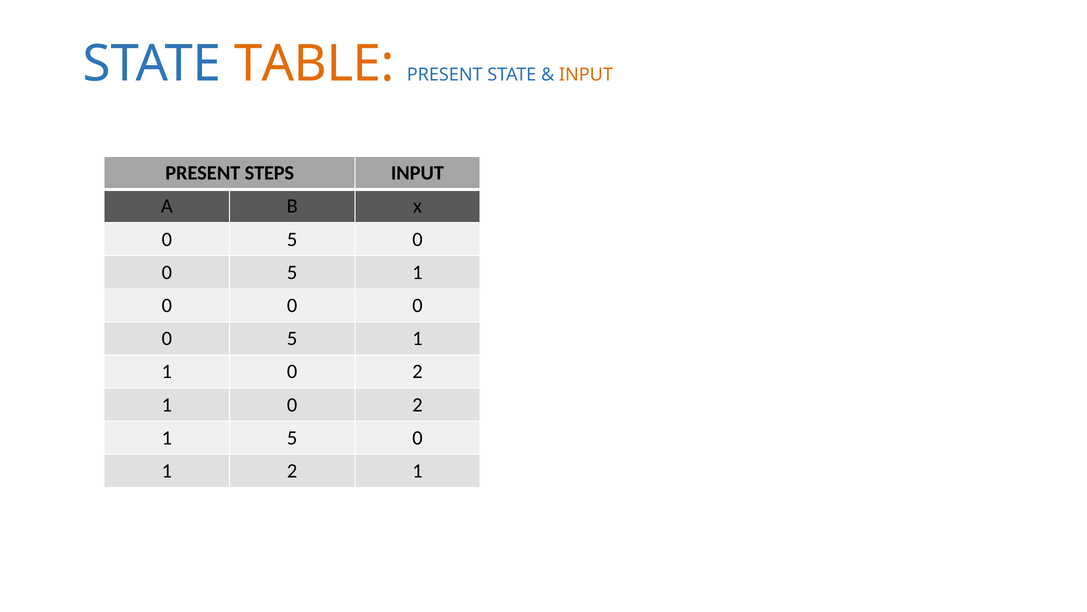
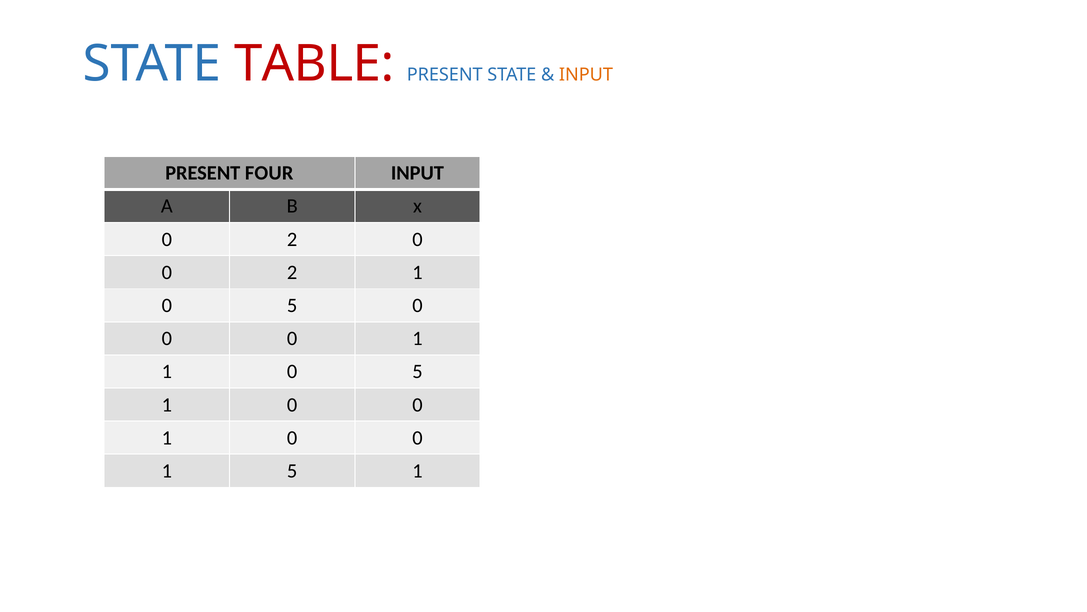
TABLE colour: orange -> red
STEPS: STEPS -> FOUR
5 at (292, 239): 5 -> 2
5 at (292, 272): 5 -> 2
0 at (292, 305): 0 -> 5
5 at (292, 338): 5 -> 0
2 at (417, 371): 2 -> 5
2 at (417, 404): 2 -> 0
5 at (292, 437): 5 -> 0
1 2: 2 -> 5
